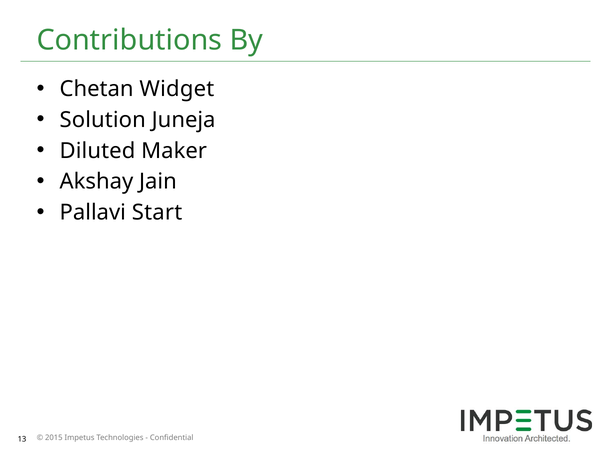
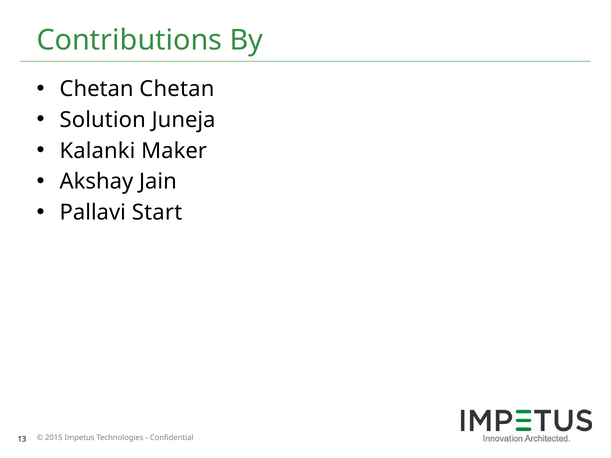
Chetan Widget: Widget -> Chetan
Diluted: Diluted -> Kalanki
